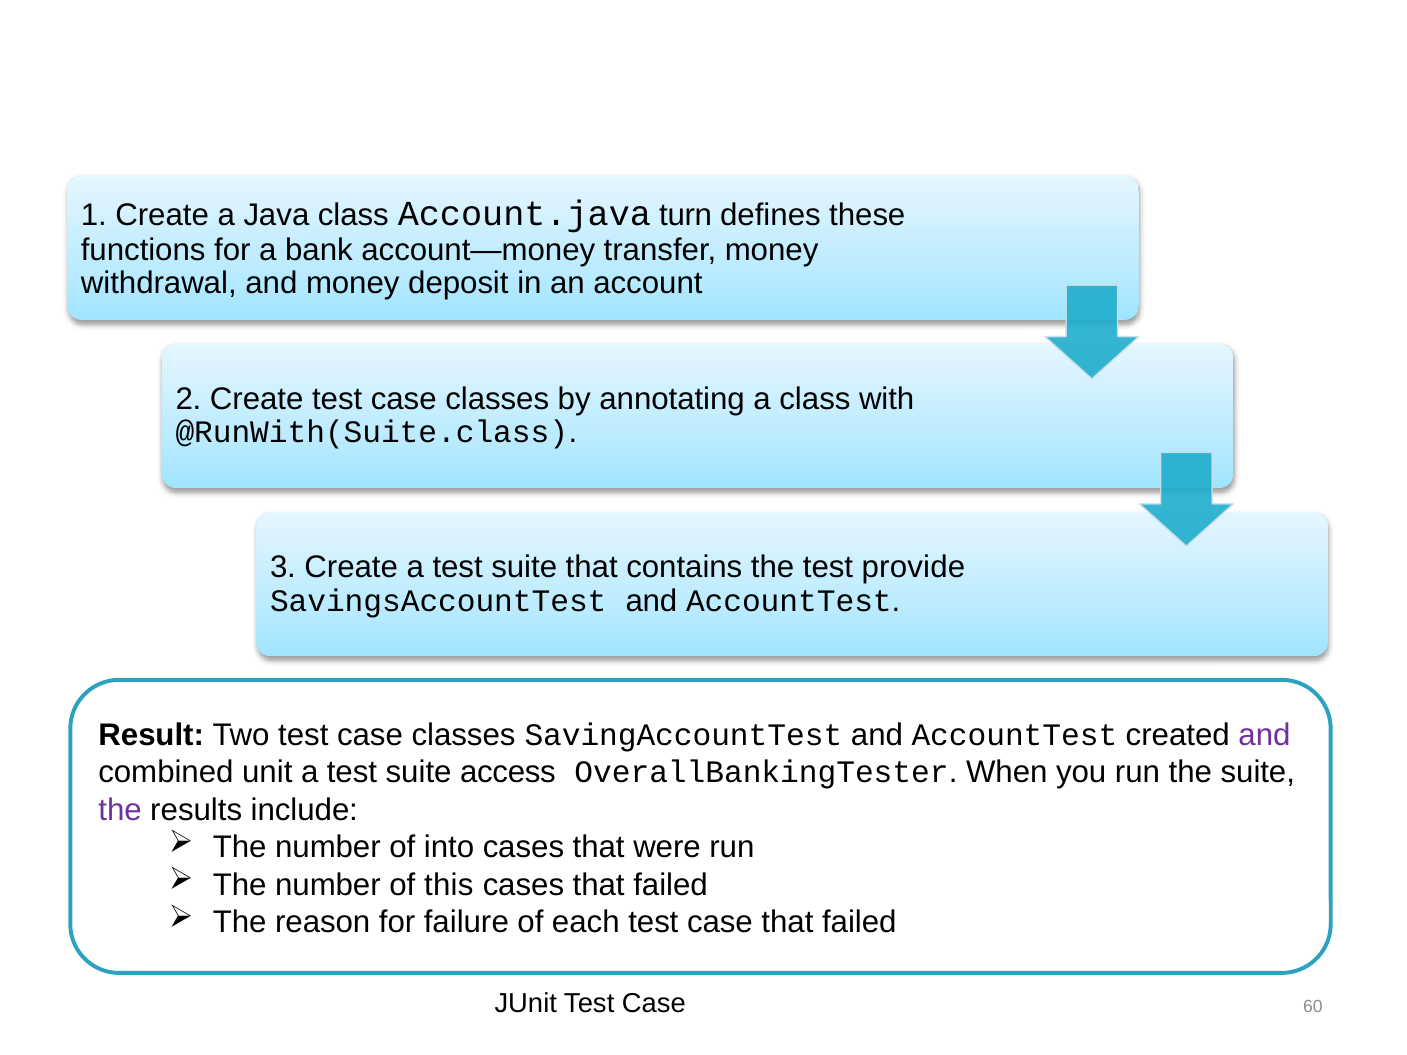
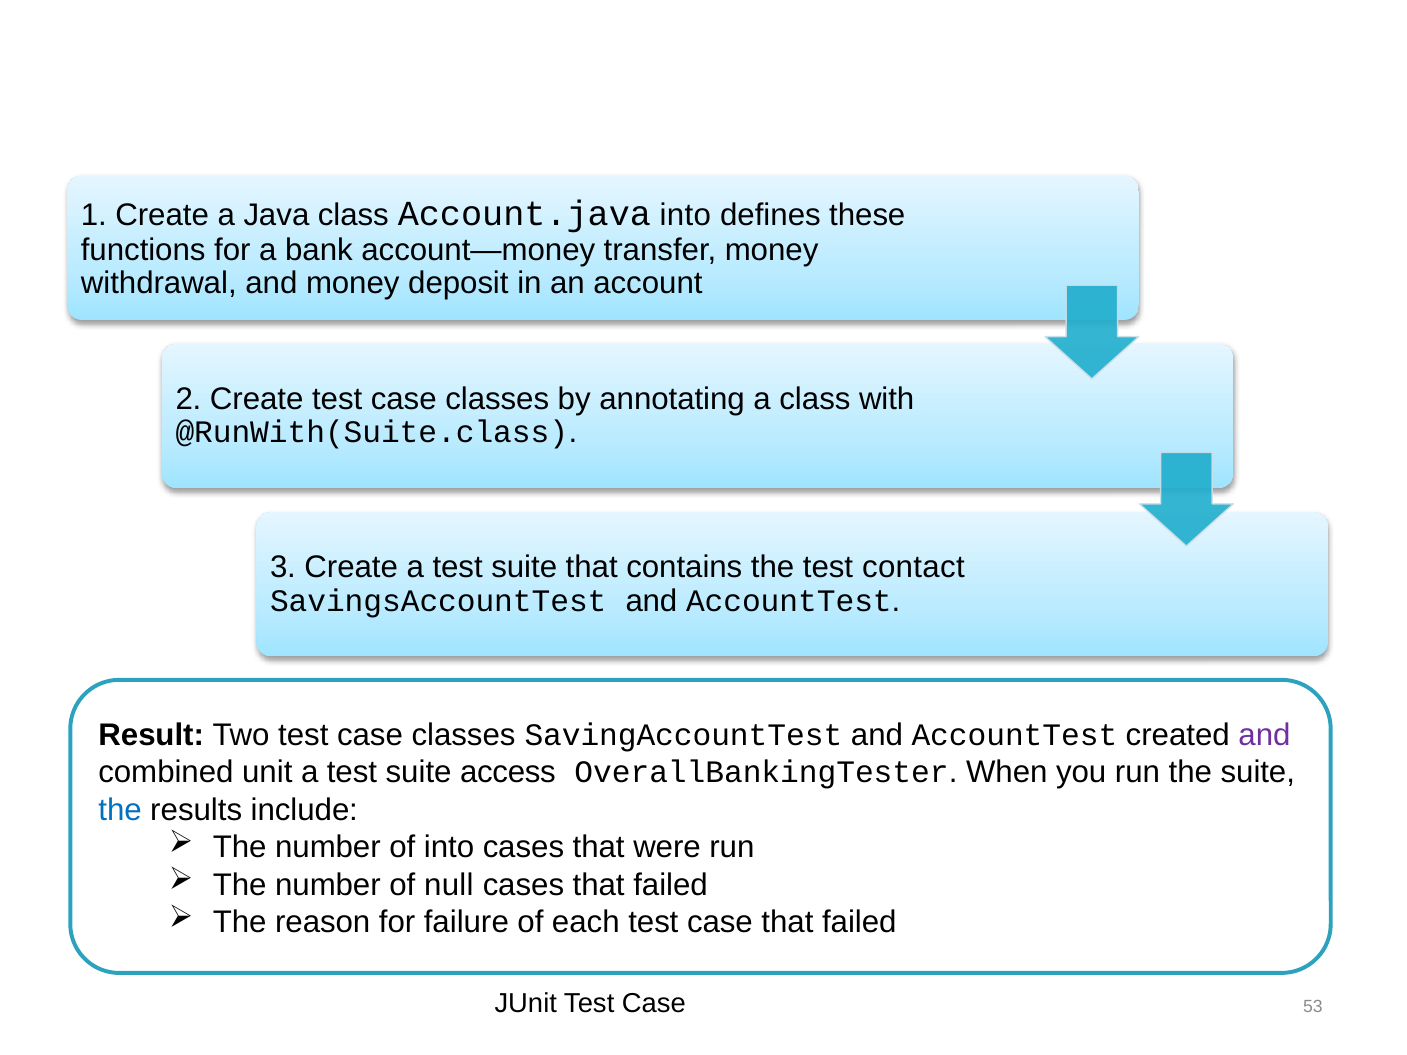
turn at (686, 215): turn -> into
provide: provide -> contact
the at (120, 810) colour: purple -> blue
this: this -> null
60: 60 -> 53
